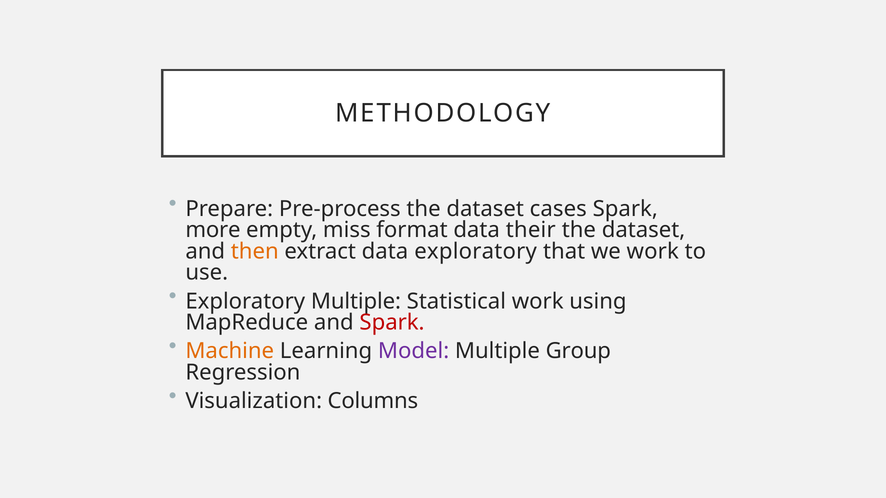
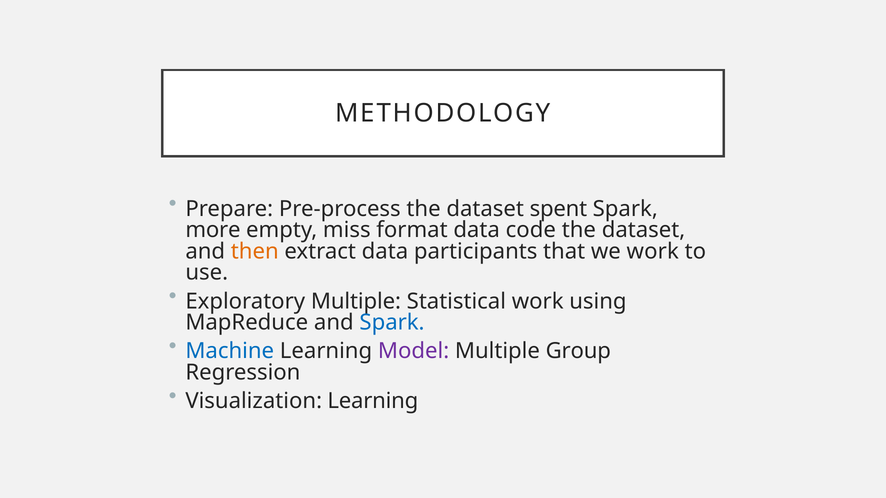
cases: cases -> spent
their: their -> code
data exploratory: exploratory -> participants
Spark at (392, 323) colour: red -> blue
Machine colour: orange -> blue
Visualization Columns: Columns -> Learning
